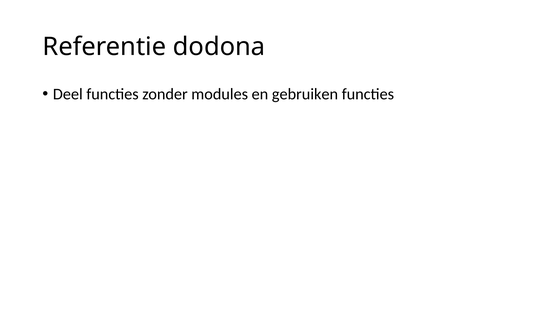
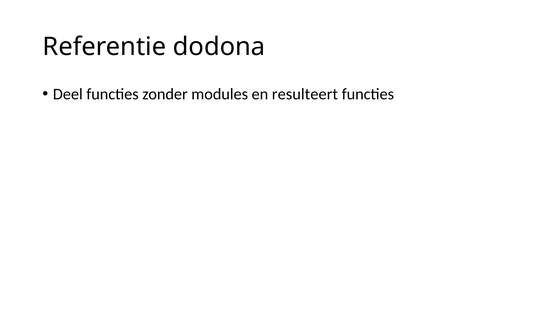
gebruiken: gebruiken -> resulteert
